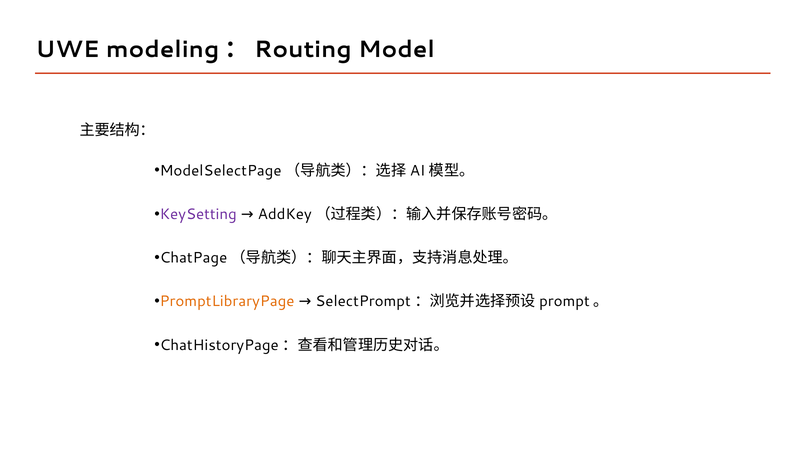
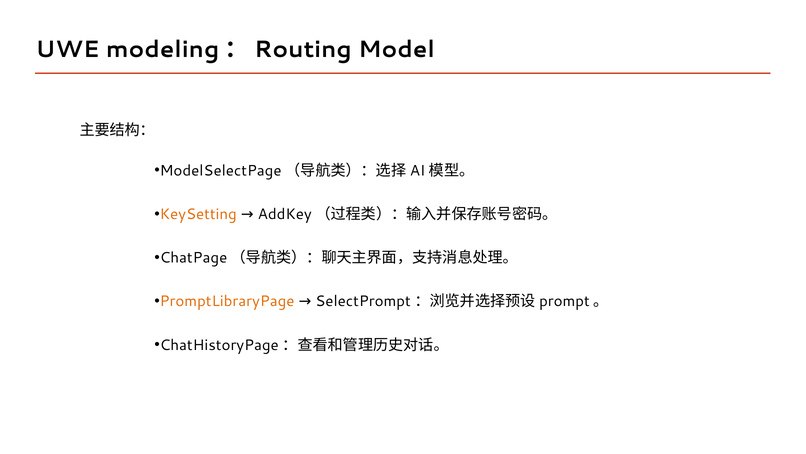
KeySetting colour: purple -> orange
